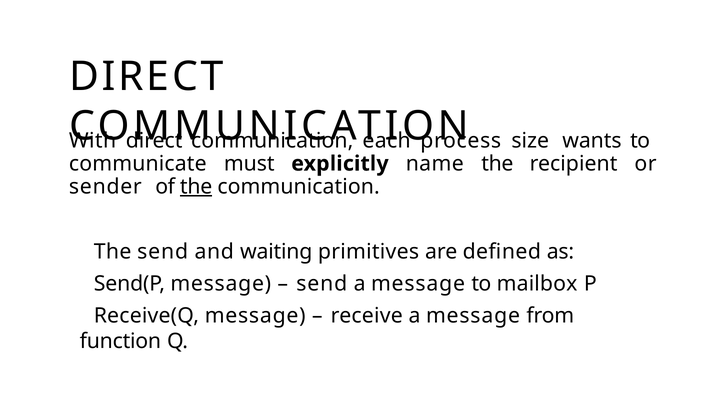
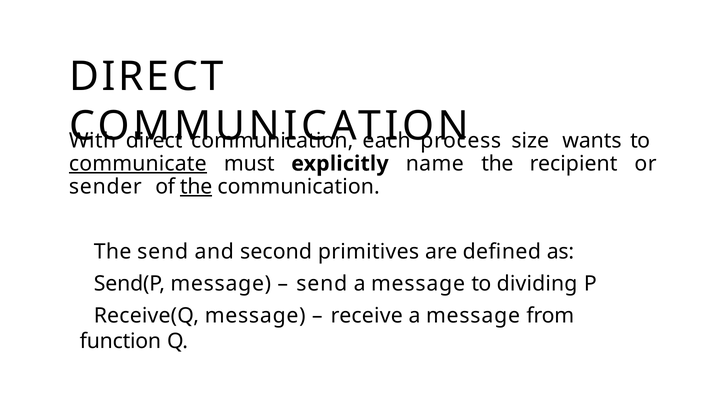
communicate underline: none -> present
waiting: waiting -> second
mailbox: mailbox -> dividing
